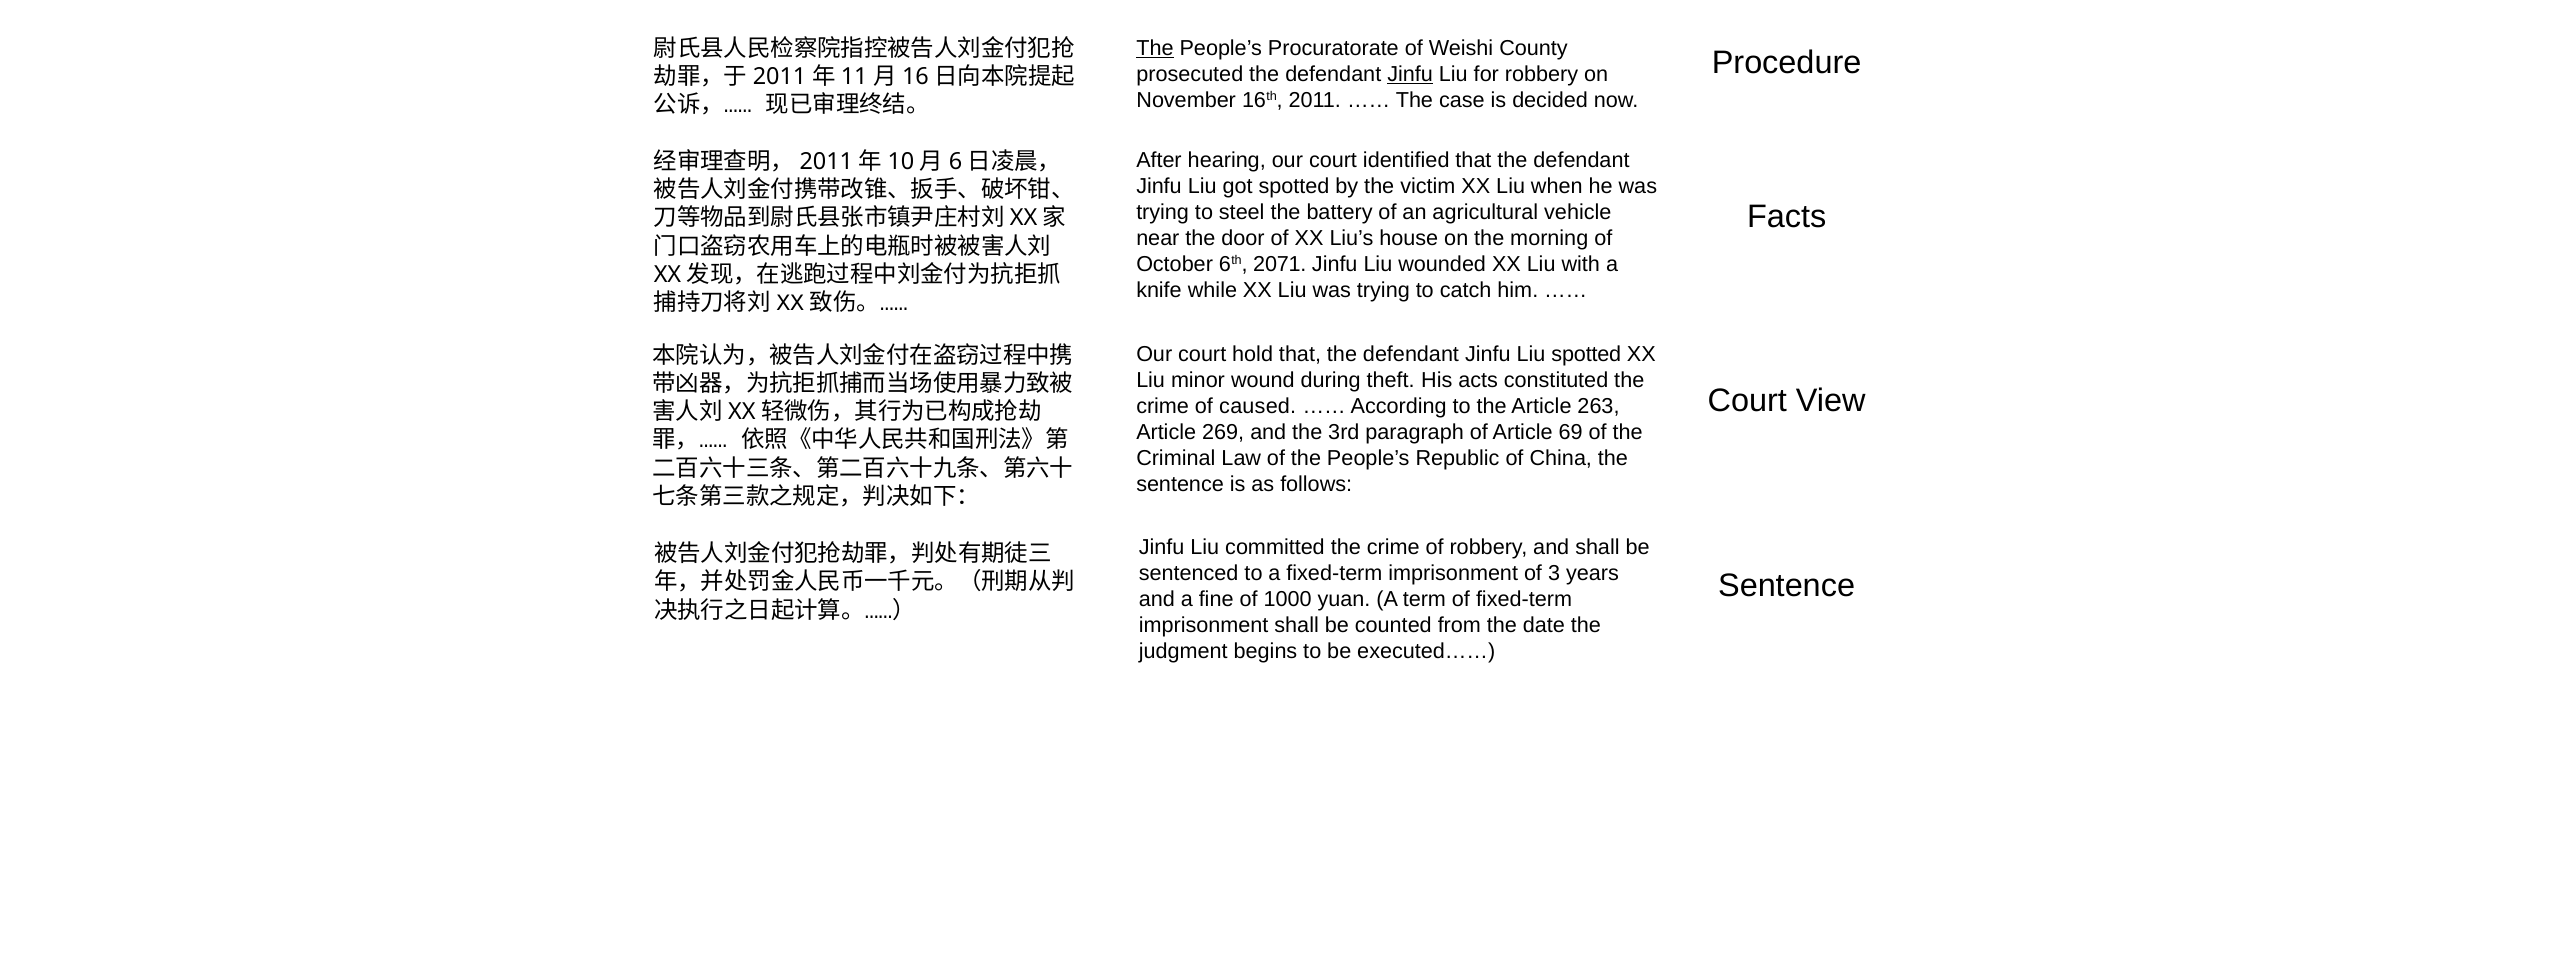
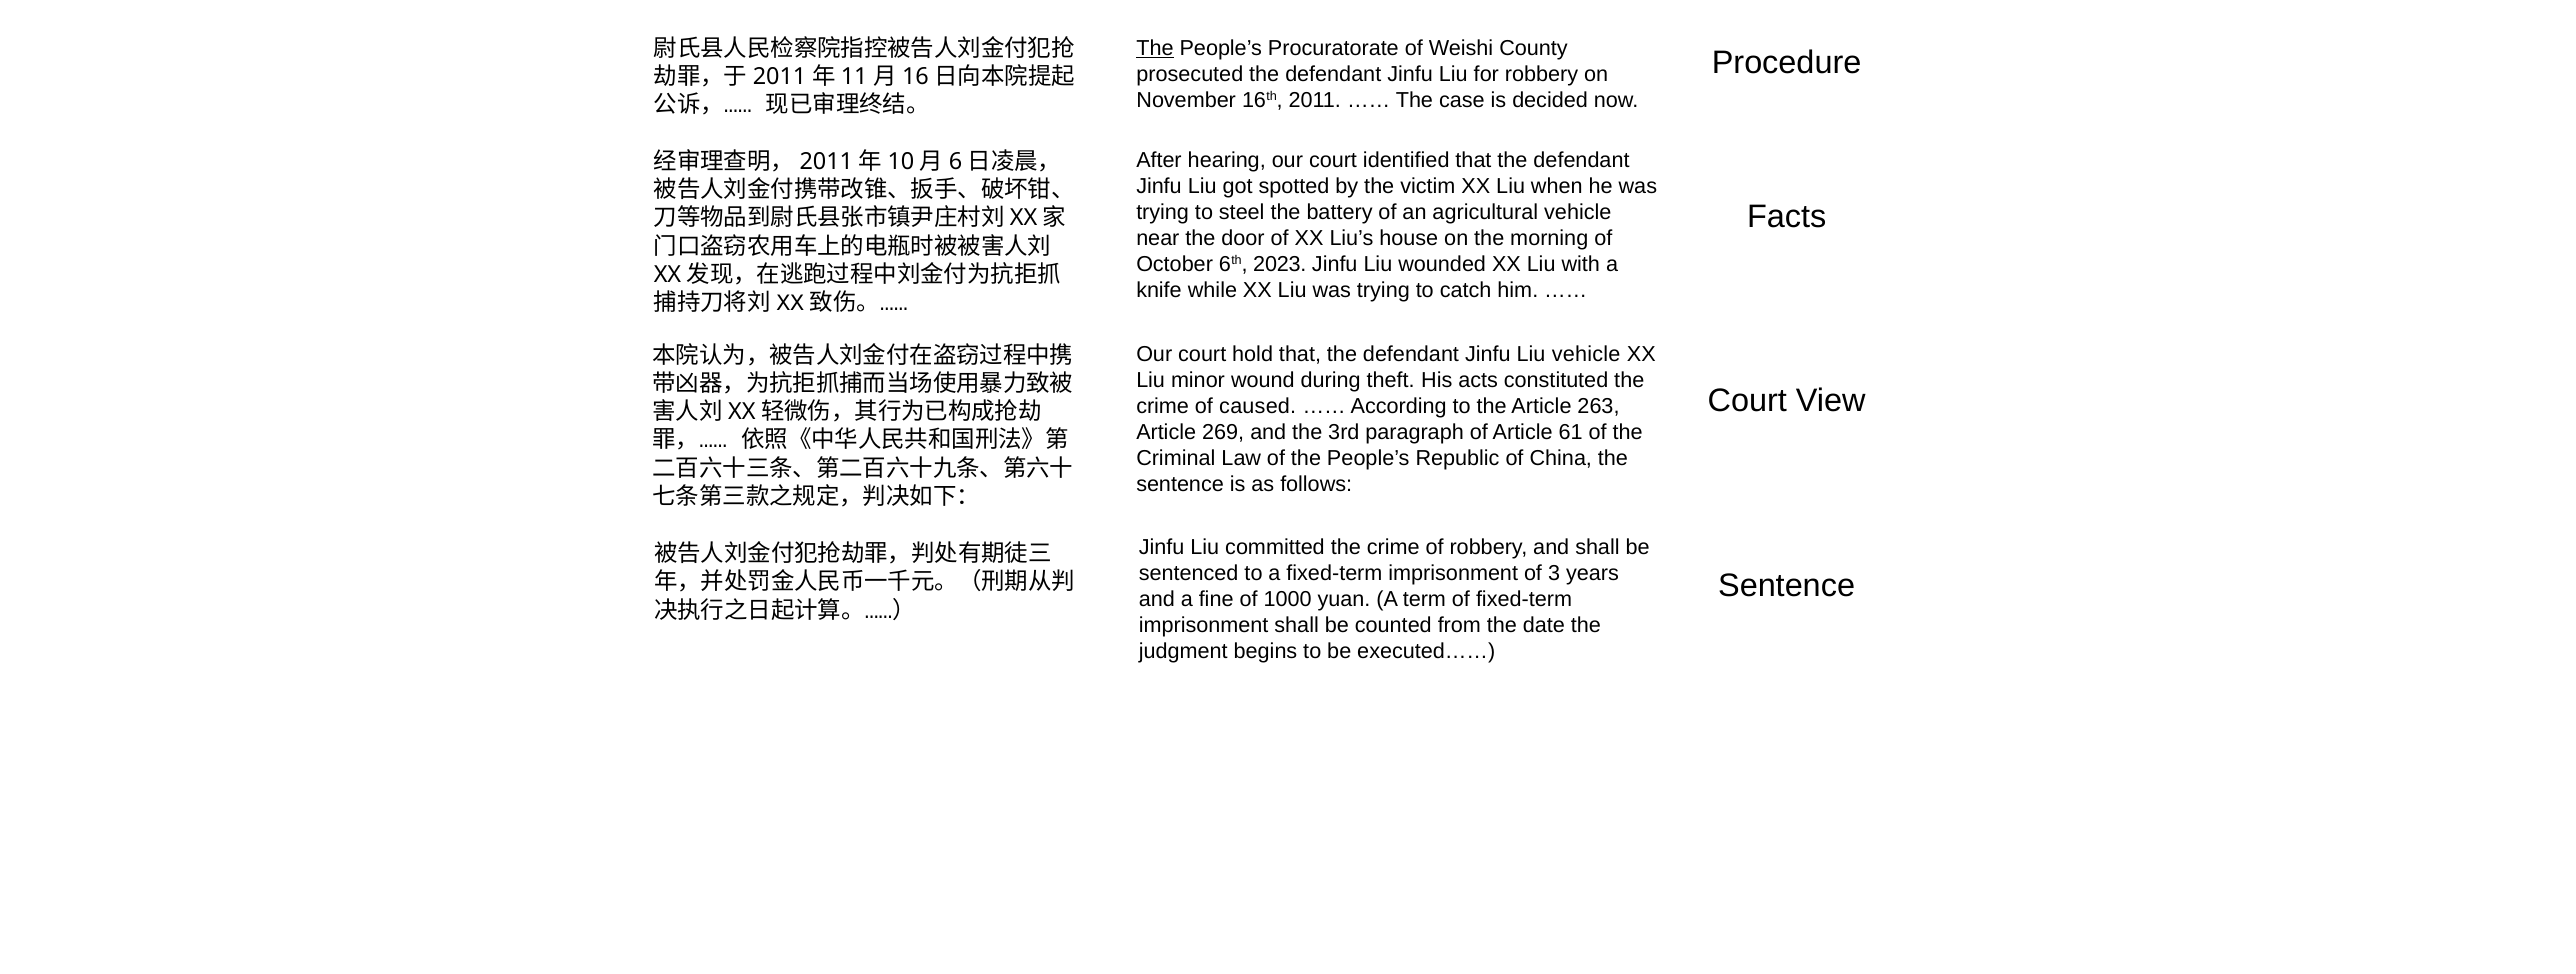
Jinfu at (1410, 74) underline: present -> none
2071: 2071 -> 2023
Liu spotted: spotted -> vehicle
69: 69 -> 61
